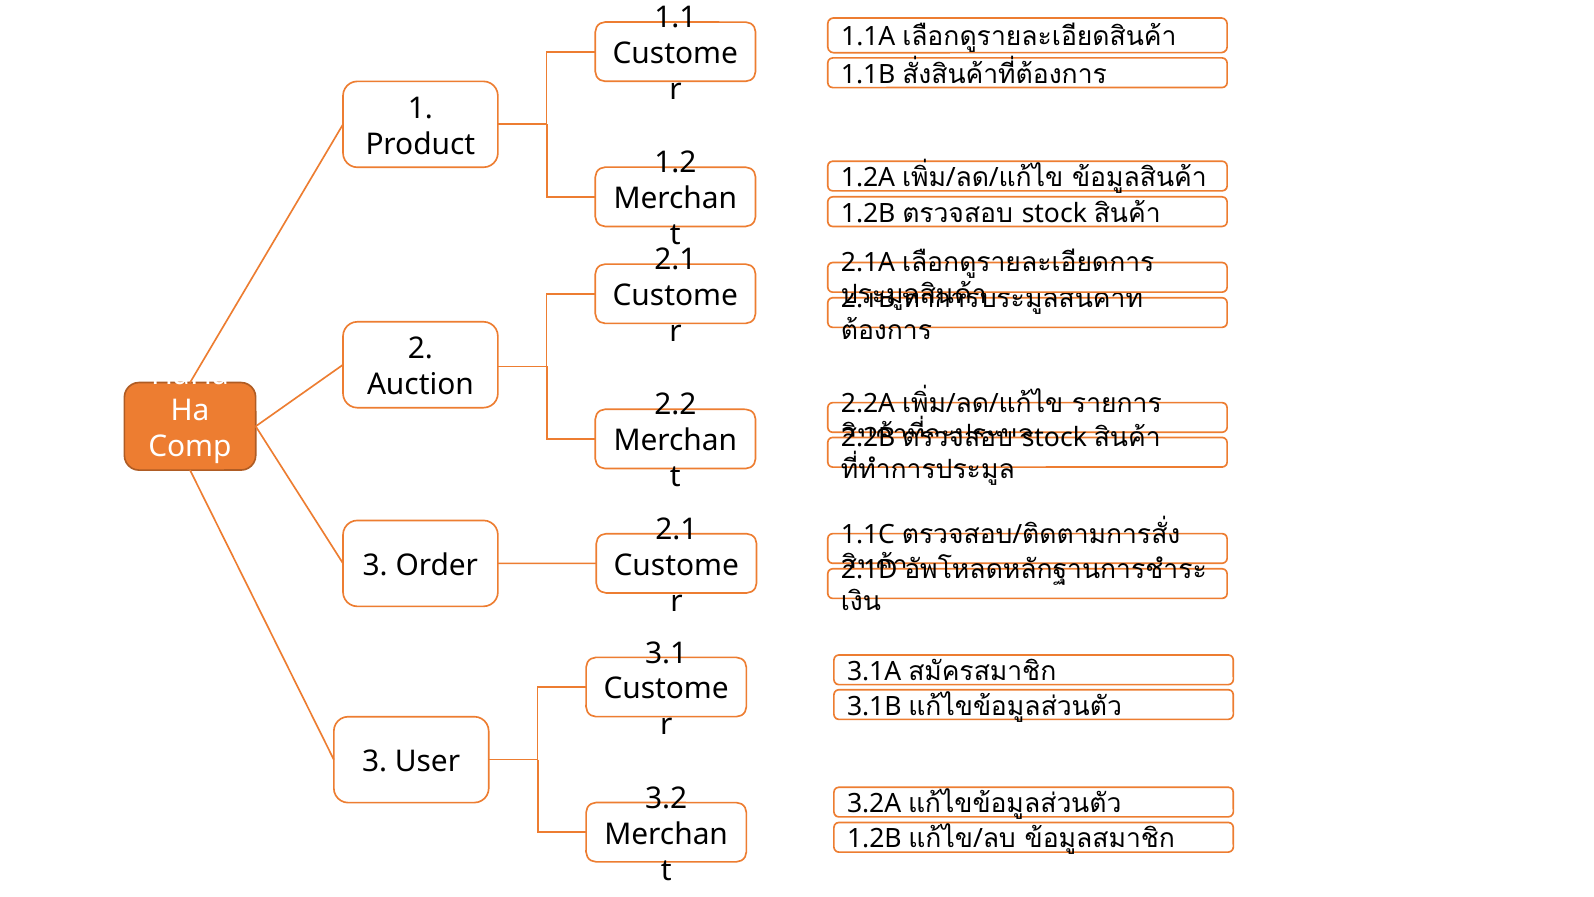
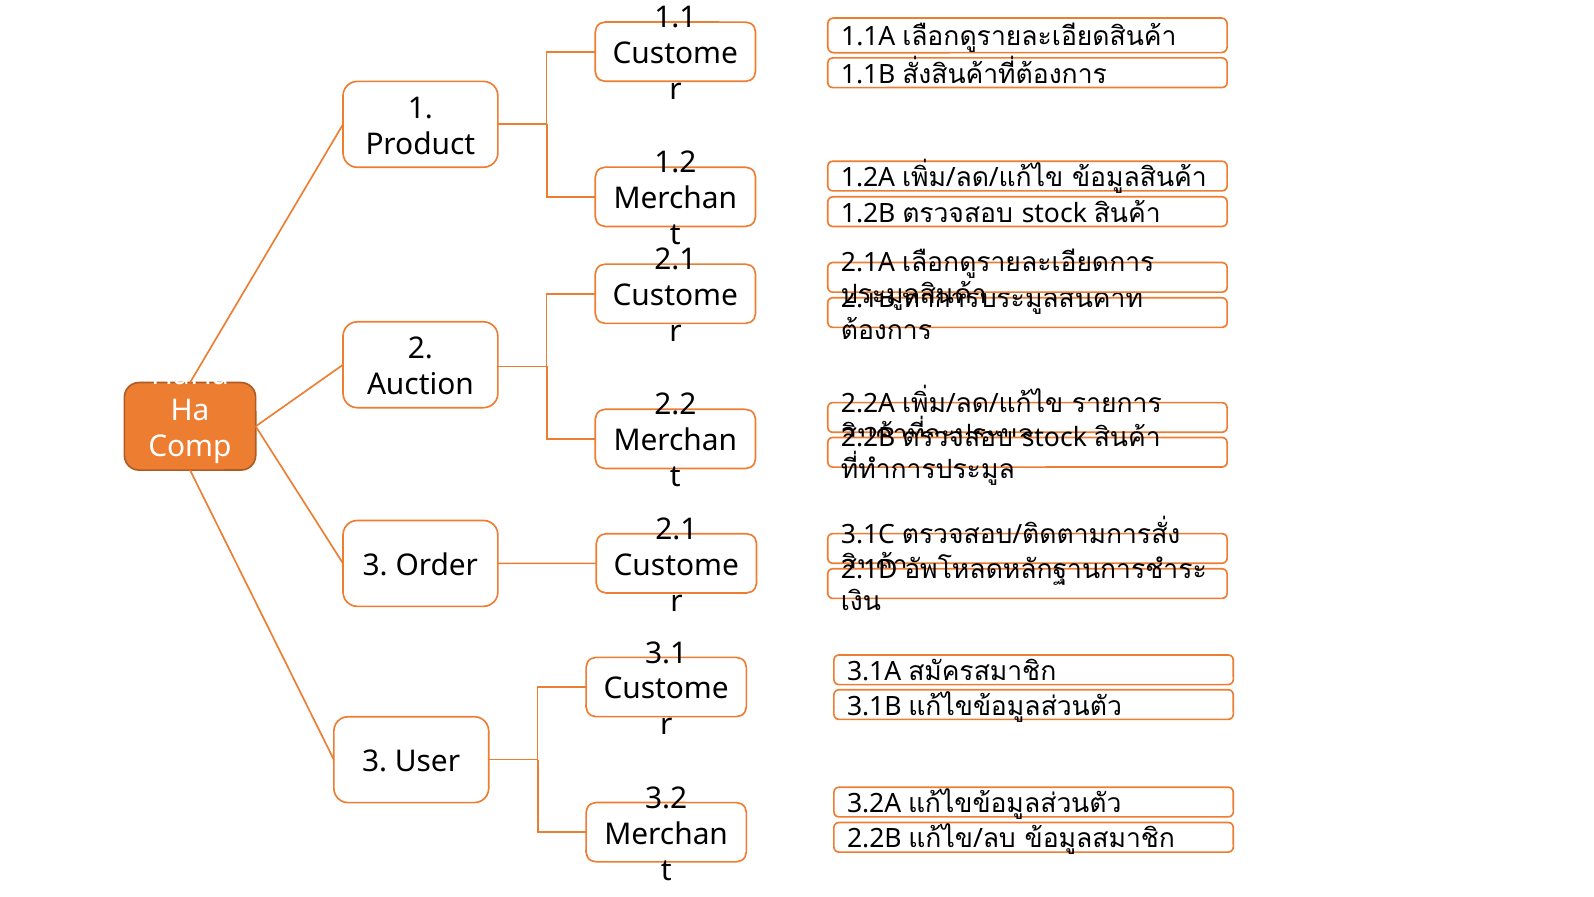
1.1C: 1.1C -> 3.1C
1.2B at (874, 839): 1.2B -> 2.2B
